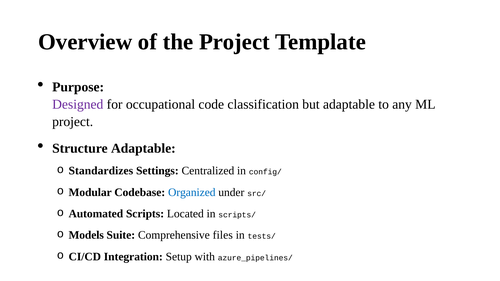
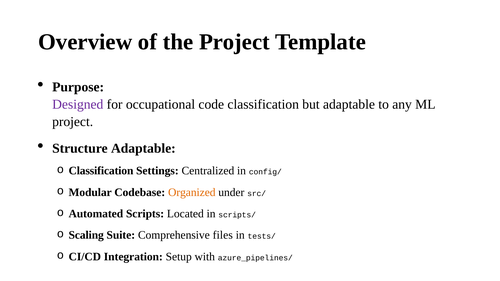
Standardizes at (101, 171): Standardizes -> Classification
Organized colour: blue -> orange
Models: Models -> Scaling
